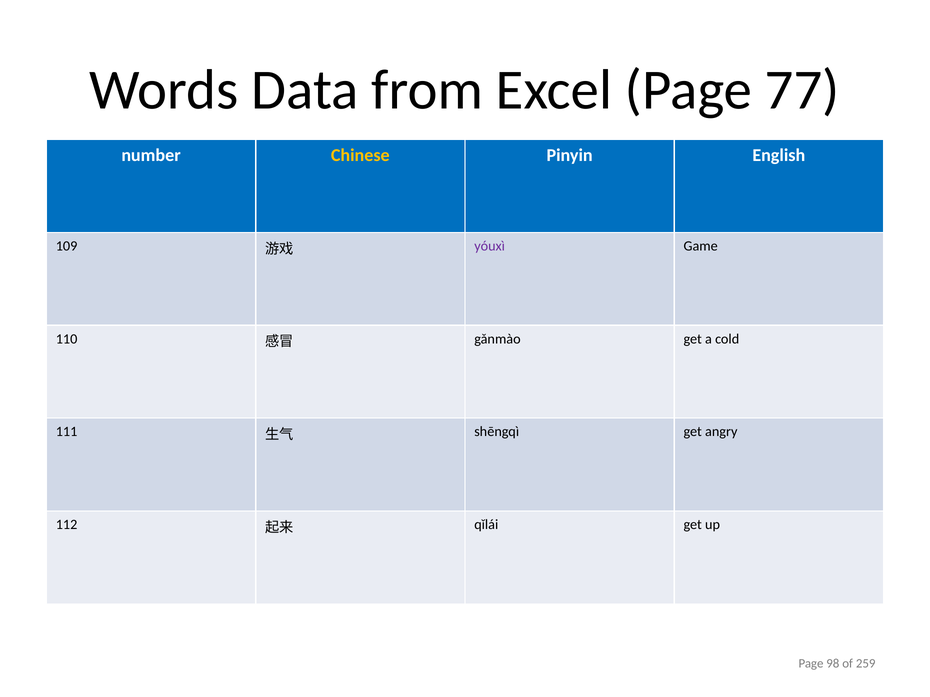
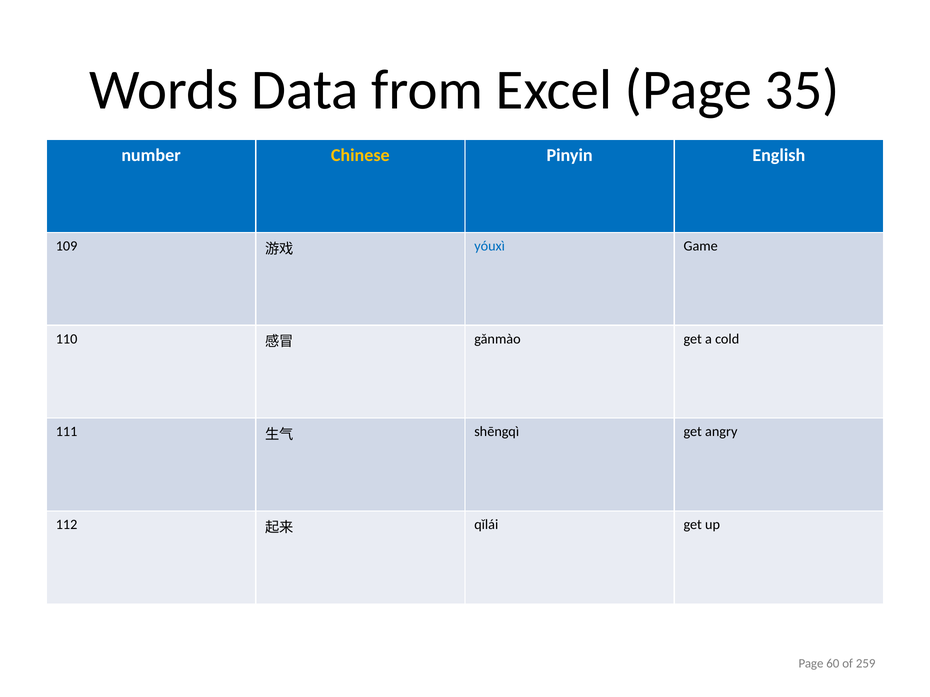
77: 77 -> 35
yóuxì colour: purple -> blue
98: 98 -> 60
